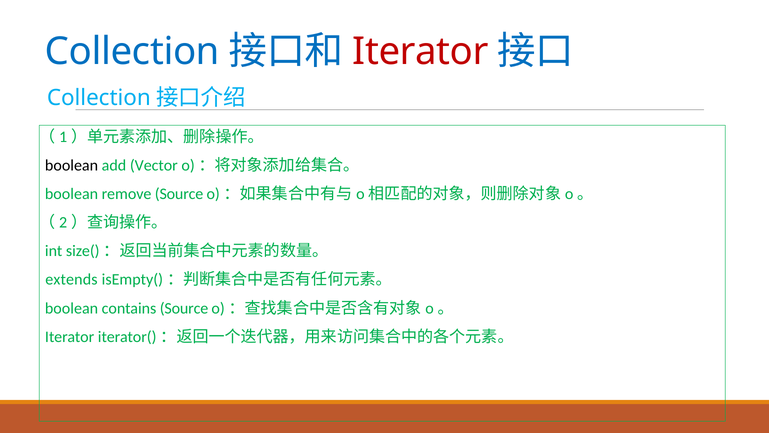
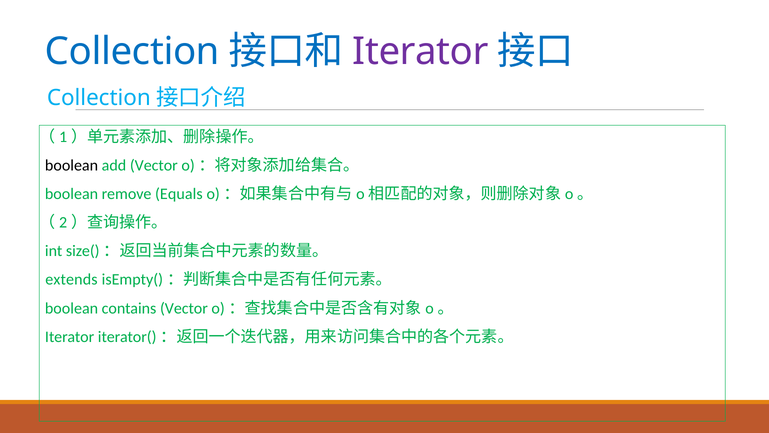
Iterator at (421, 51) colour: red -> purple
remove Source: Source -> Equals
contains Source: Source -> Vector
